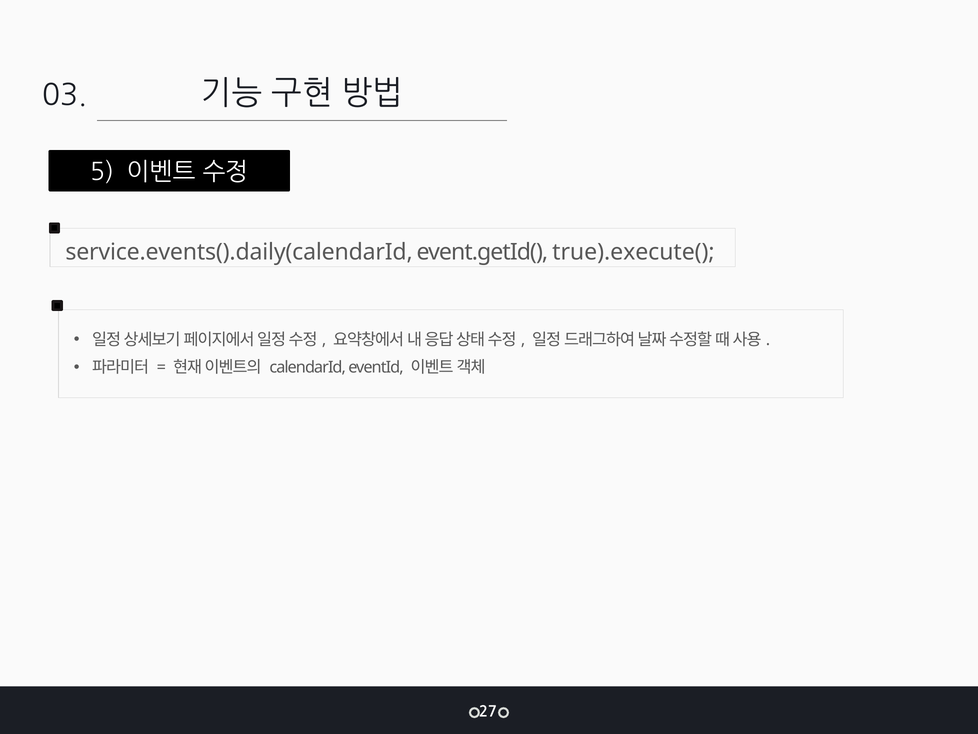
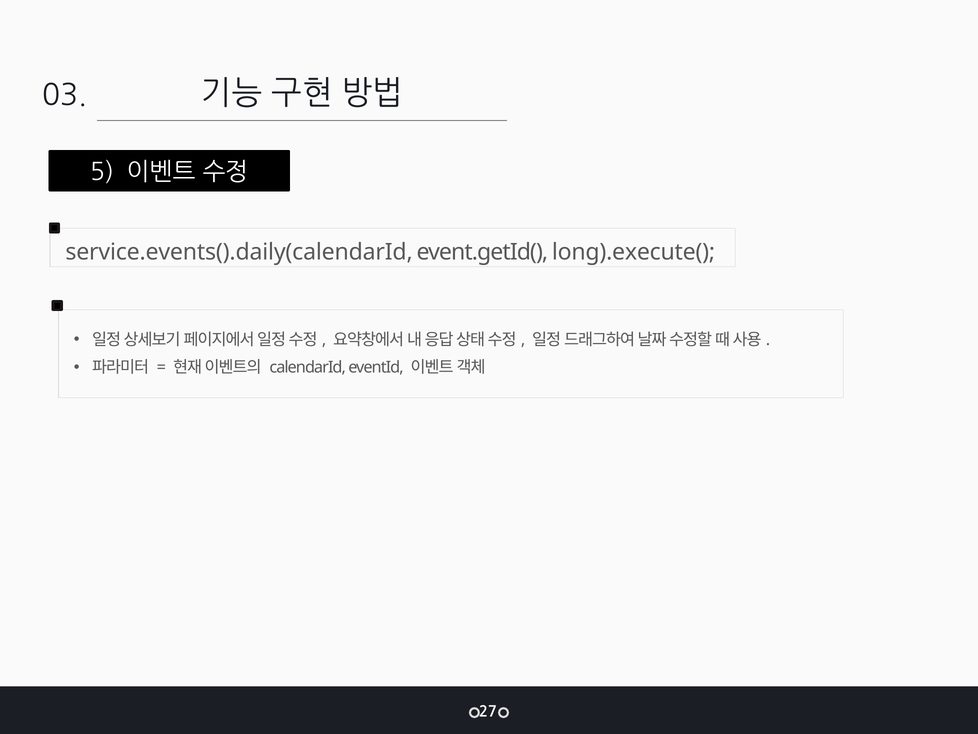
true).execute(: true).execute( -> long).execute(
